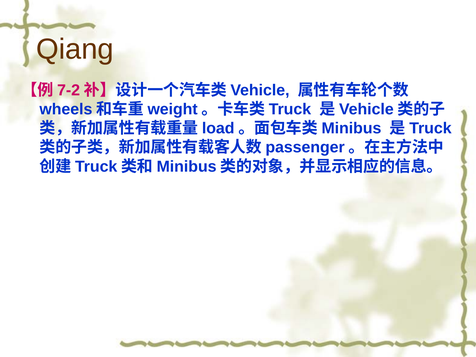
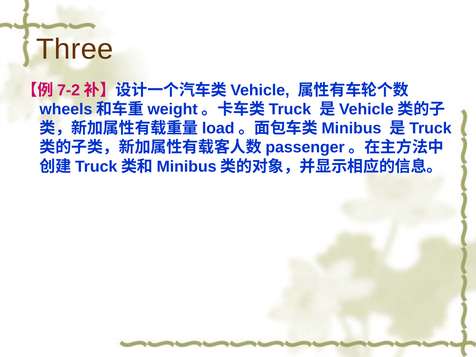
Qiang: Qiang -> Three
